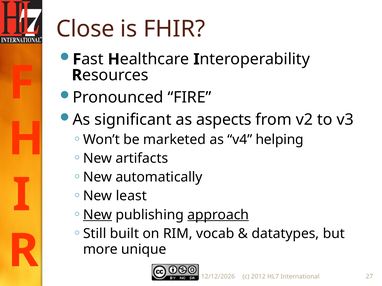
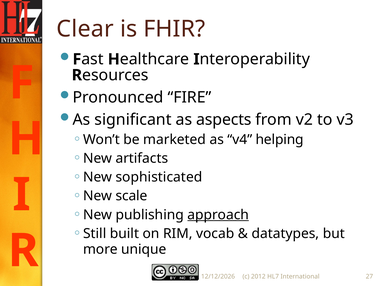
Close: Close -> Clear
automatically: automatically -> sophisticated
least: least -> scale
New at (98, 215) underline: present -> none
